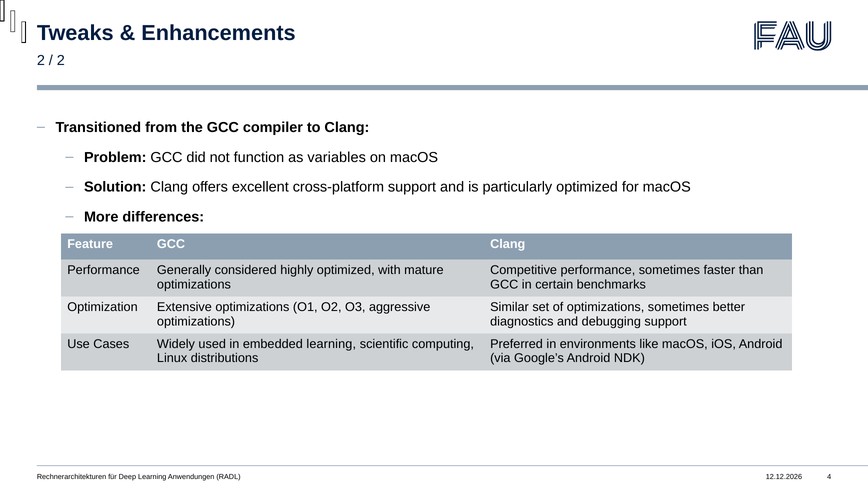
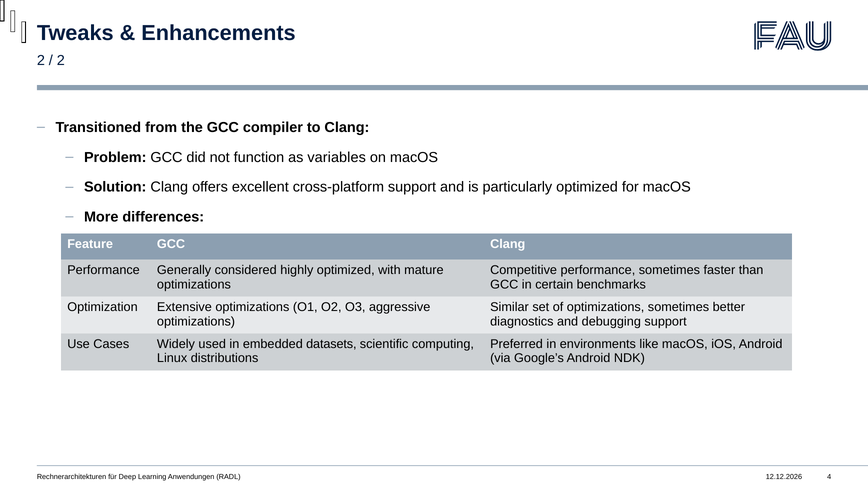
embedded learning: learning -> datasets
